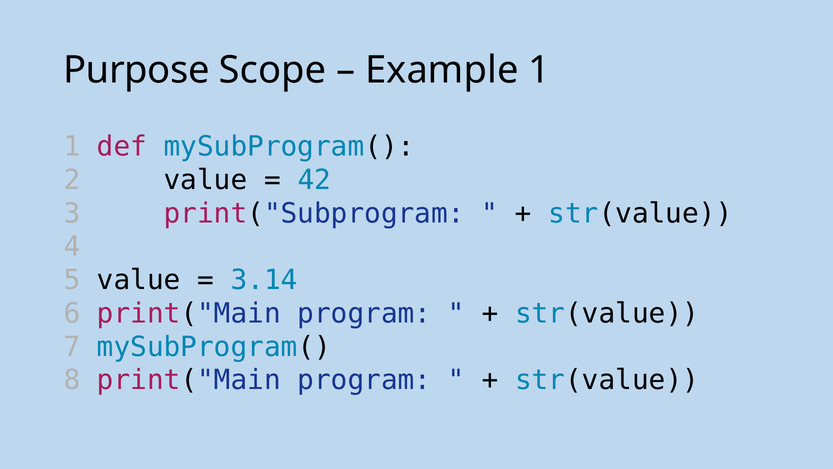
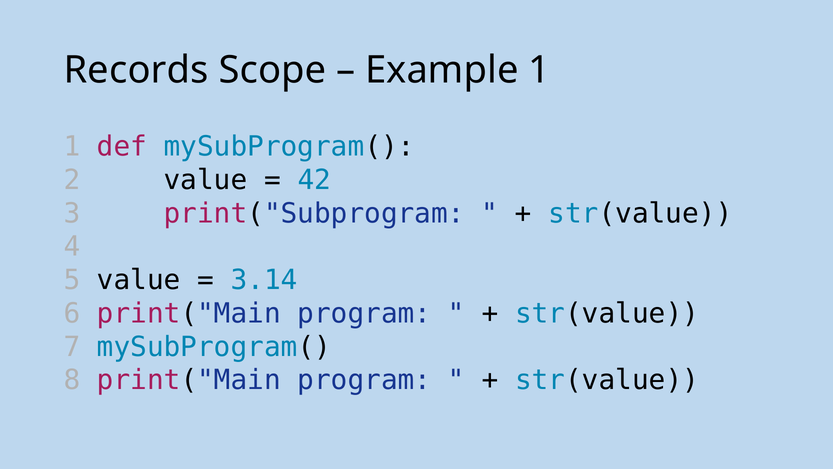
Purpose: Purpose -> Records
